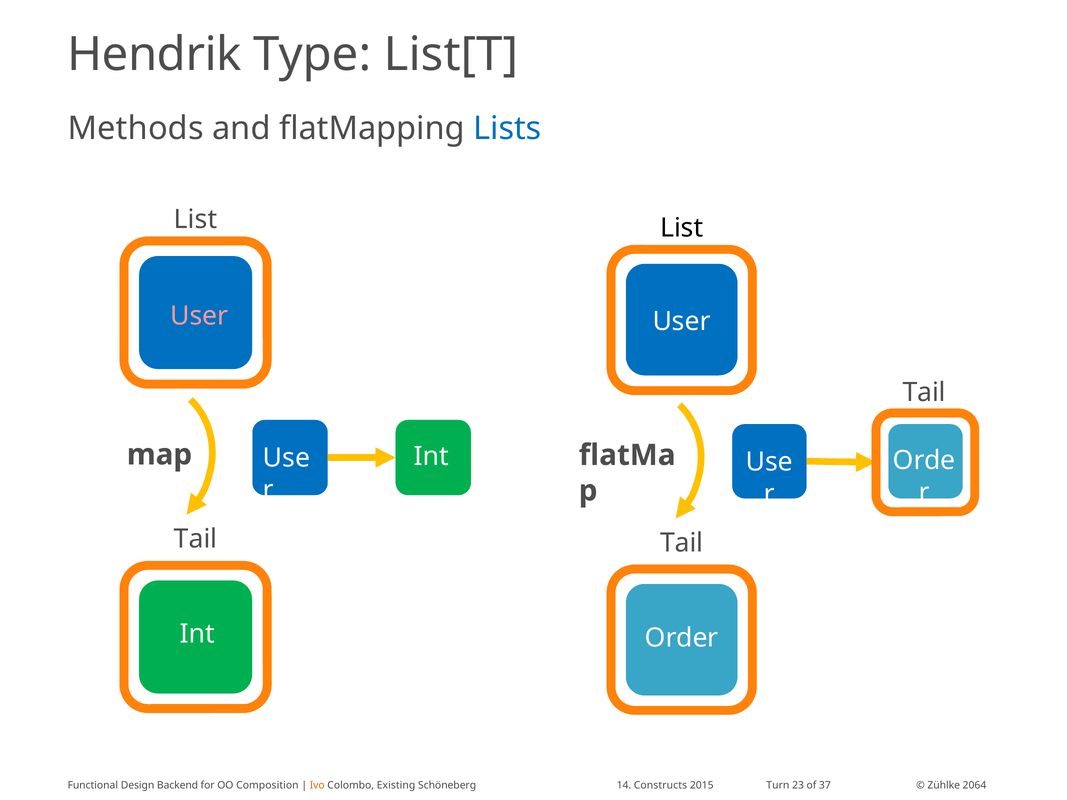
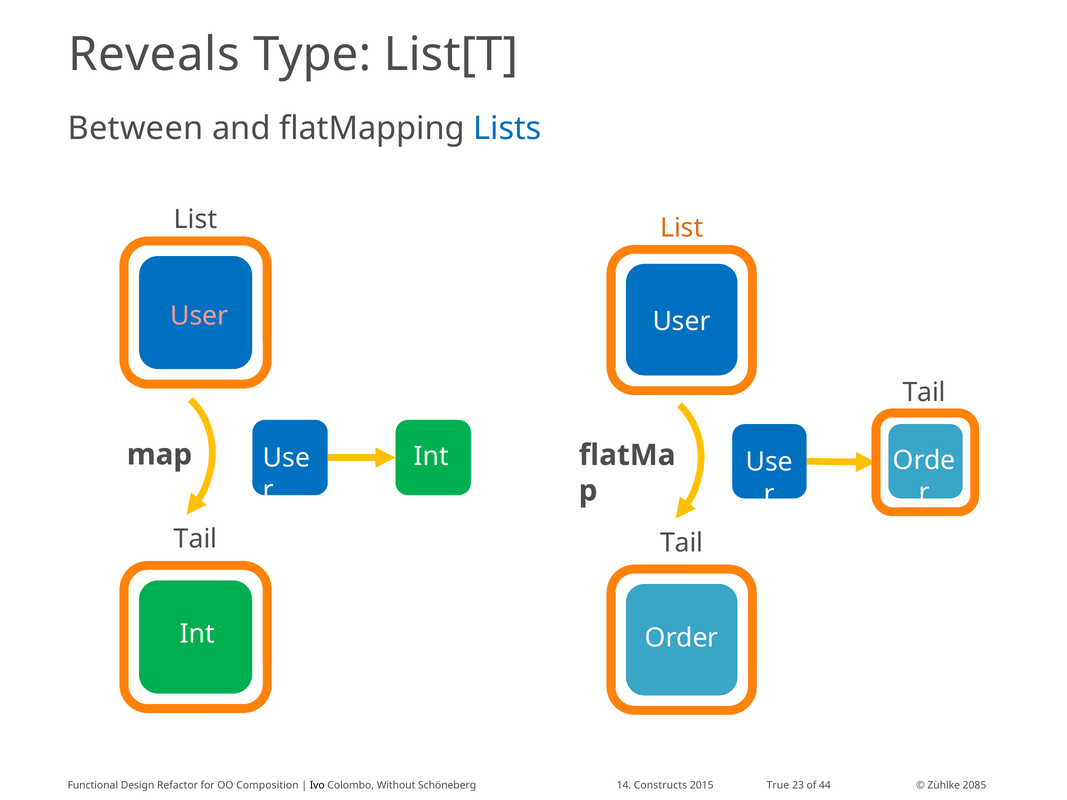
Hendrik: Hendrik -> Reveals
Methods: Methods -> Between
List at (682, 228) colour: black -> orange
Backend: Backend -> Refactor
Ivo colour: orange -> black
Existing: Existing -> Without
Turn: Turn -> True
37: 37 -> 44
2064: 2064 -> 2085
